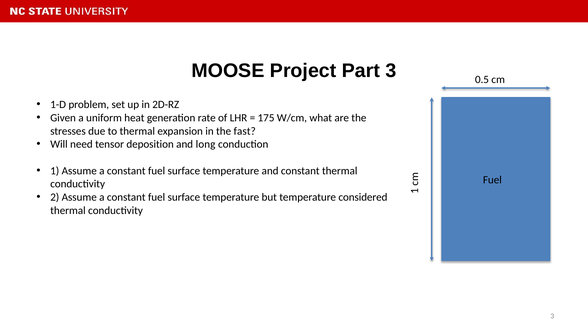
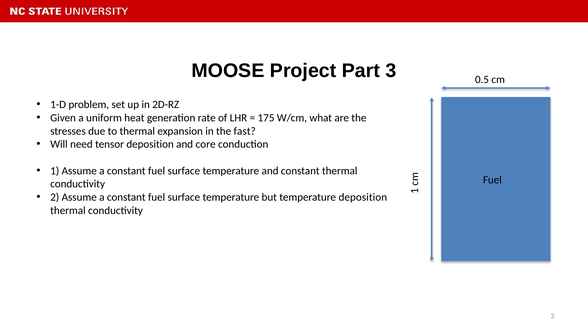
long: long -> core
temperature considered: considered -> deposition
